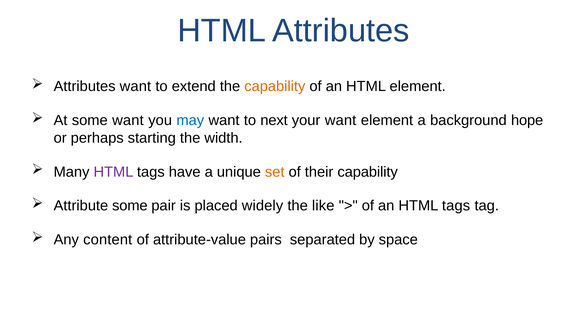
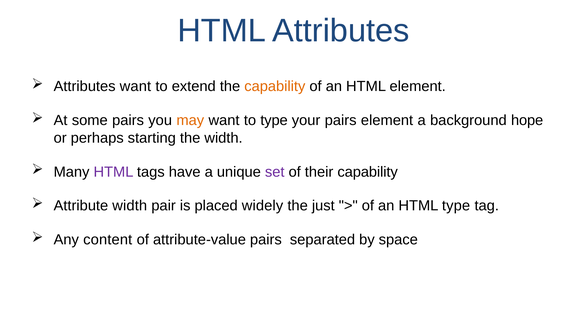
some want: want -> pairs
may colour: blue -> orange
to next: next -> type
your want: want -> pairs
set colour: orange -> purple
Attribute some: some -> width
like: like -> just
an HTML tags: tags -> type
